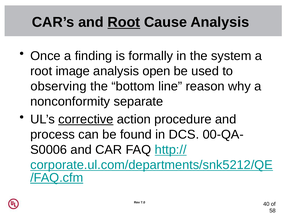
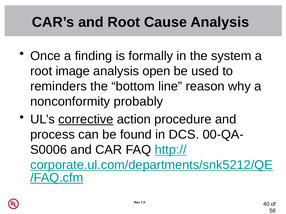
Root at (124, 22) underline: present -> none
observing: observing -> reminders
separate: separate -> probably
